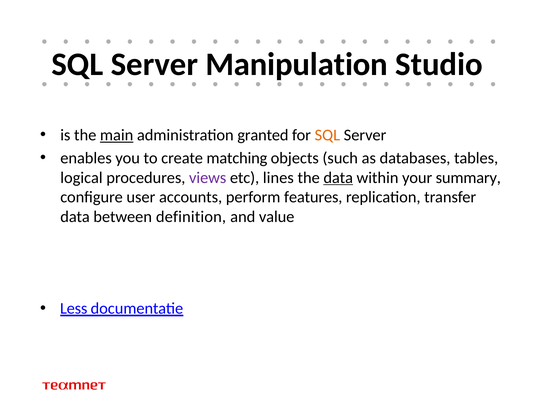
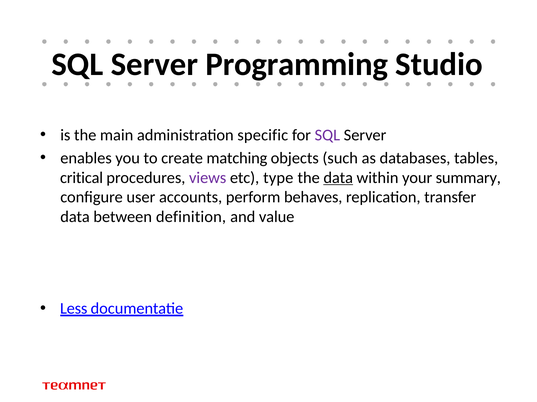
Manipulation: Manipulation -> Programming
main underline: present -> none
granted: granted -> specific
SQL at (327, 135) colour: orange -> purple
logical: logical -> critical
lines: lines -> type
features: features -> behaves
